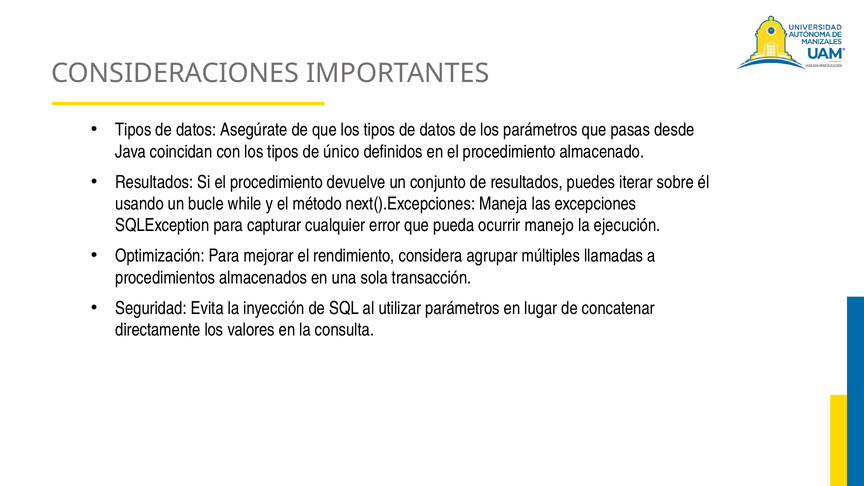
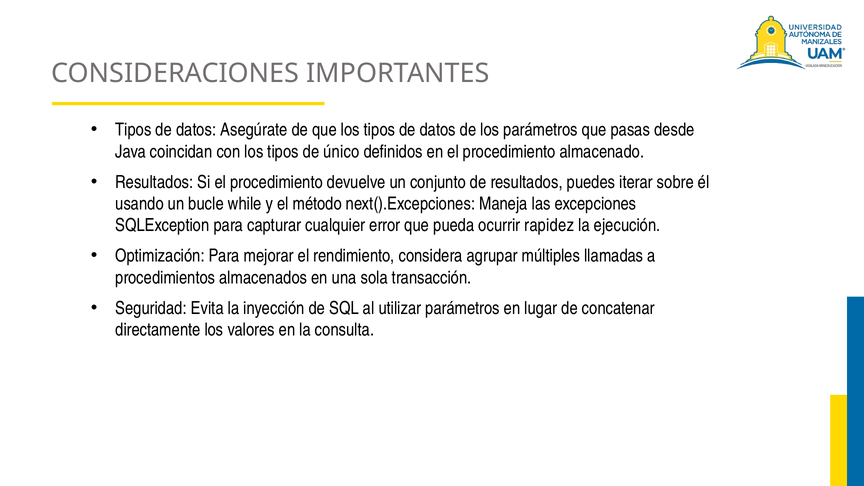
manejo: manejo -> rapidez
